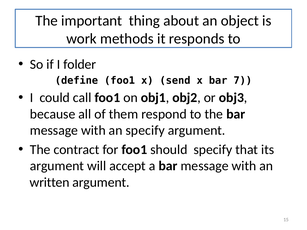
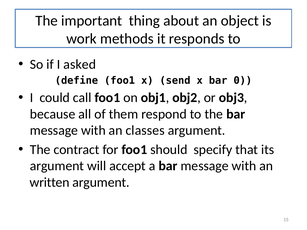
folder: folder -> asked
7: 7 -> 0
an specify: specify -> classes
